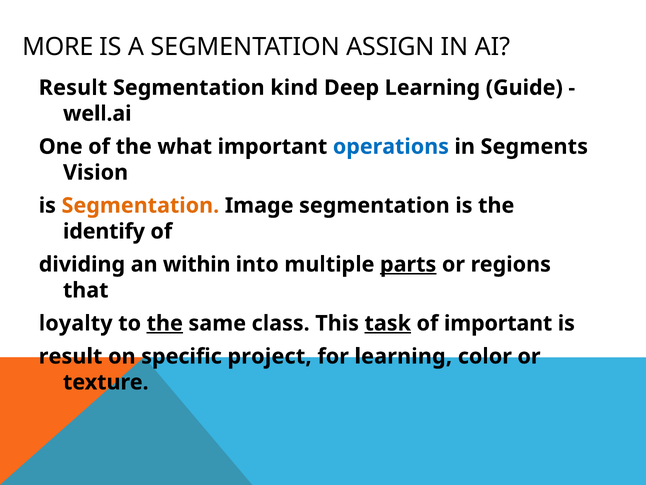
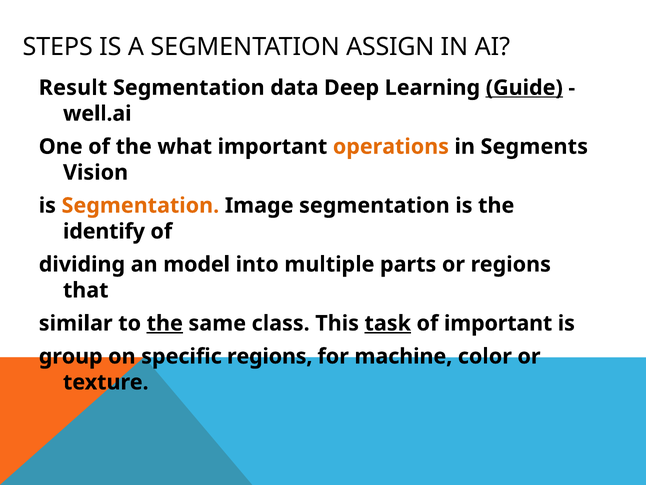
MORE: MORE -> STEPS
kind: kind -> data
Guide underline: none -> present
operations colour: blue -> orange
within: within -> model
parts underline: present -> none
loyalty: loyalty -> similar
result at (71, 356): result -> group
specific project: project -> regions
for learning: learning -> machine
